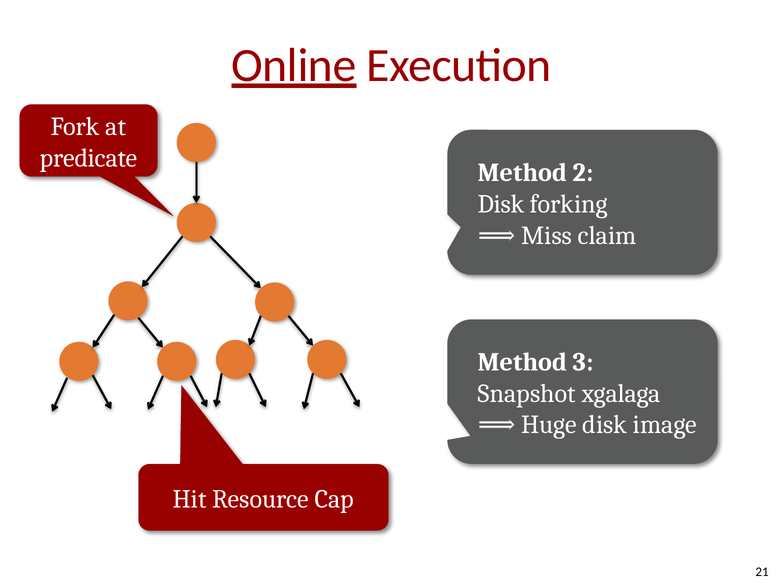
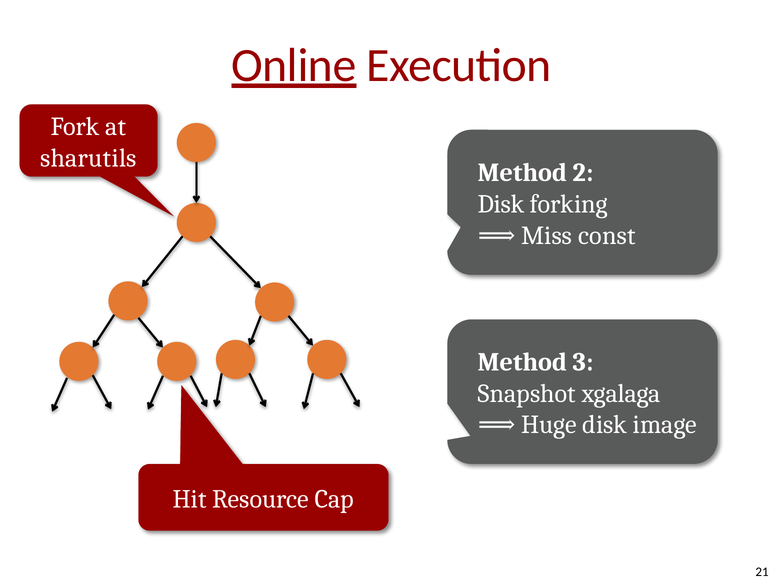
predicate: predicate -> sharutils
claim: claim -> const
